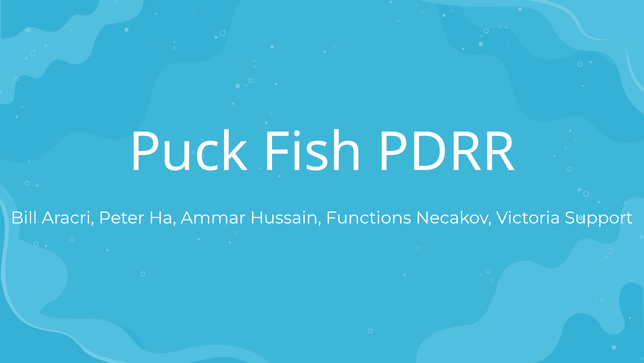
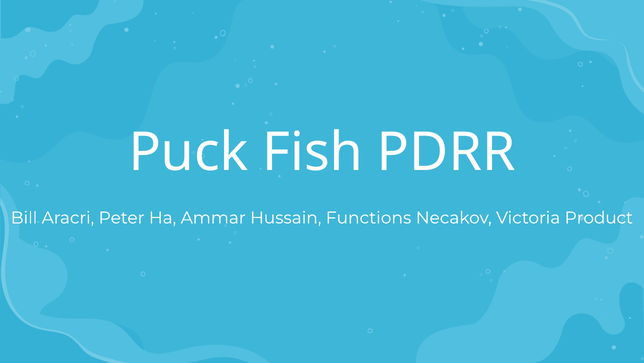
Support: Support -> Product
